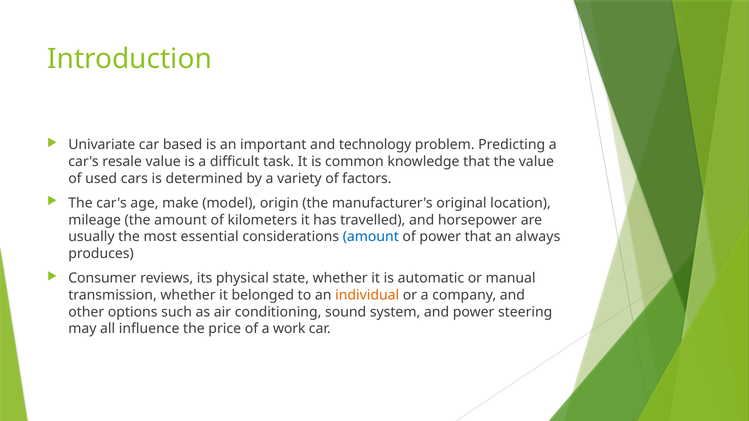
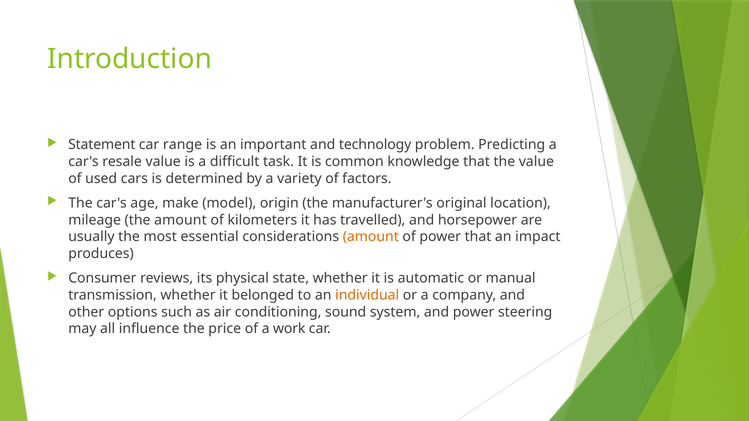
Univariate: Univariate -> Statement
based: based -> range
amount at (371, 237) colour: blue -> orange
always: always -> impact
